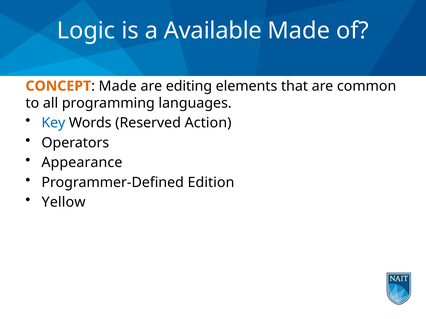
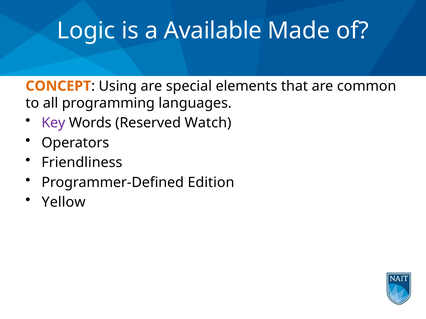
Made at (118, 86): Made -> Using
editing: editing -> special
Key colour: blue -> purple
Action: Action -> Watch
Appearance: Appearance -> Friendliness
